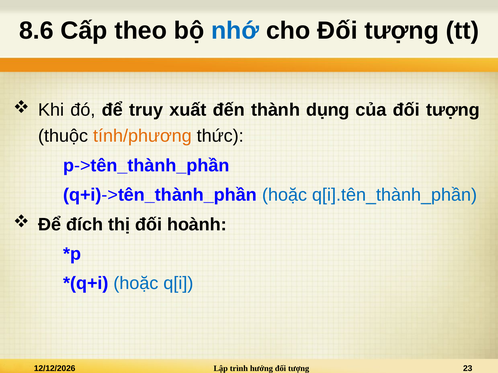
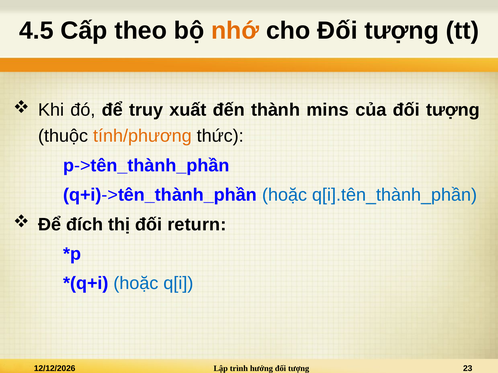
8.6: 8.6 -> 4.5
nhớ colour: blue -> orange
dụng: dụng -> mins
hoành: hoành -> return
